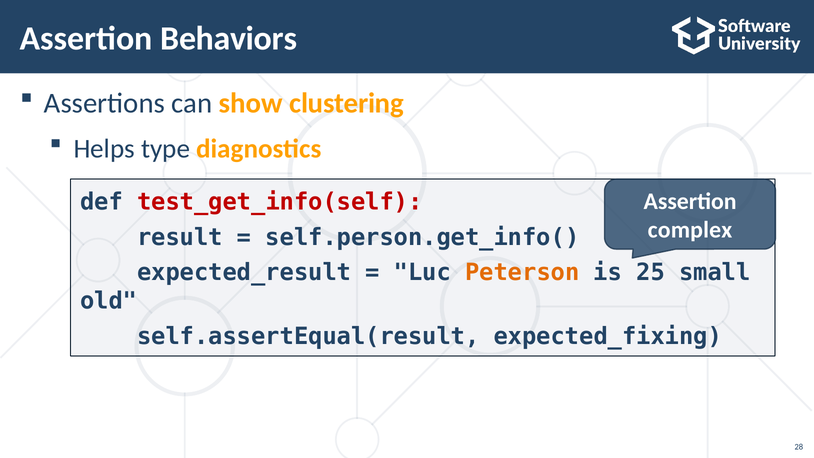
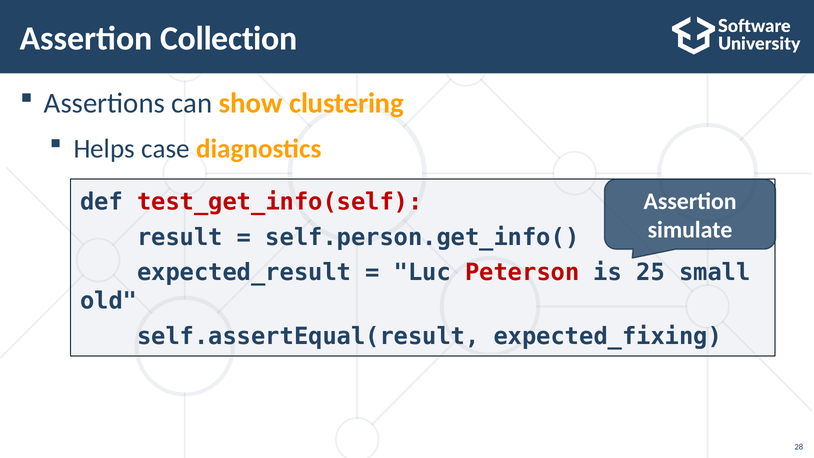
Behaviors: Behaviors -> Collection
type: type -> case
complex: complex -> simulate
Peterson colour: orange -> red
